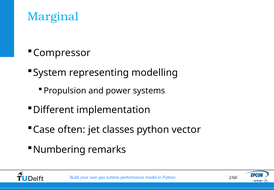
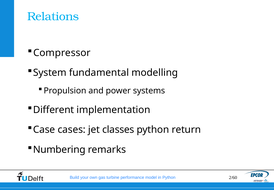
Marginal: Marginal -> Relations
representing: representing -> fundamental
often: often -> cases
vector: vector -> return
